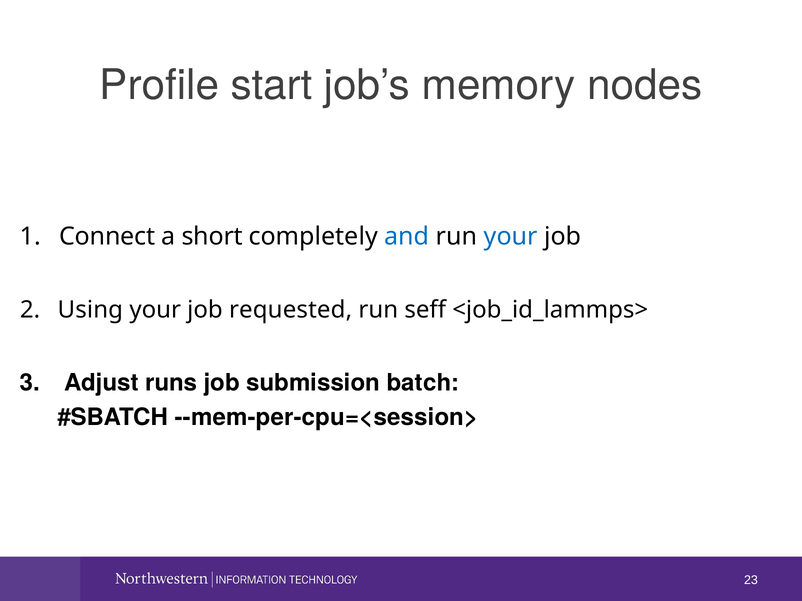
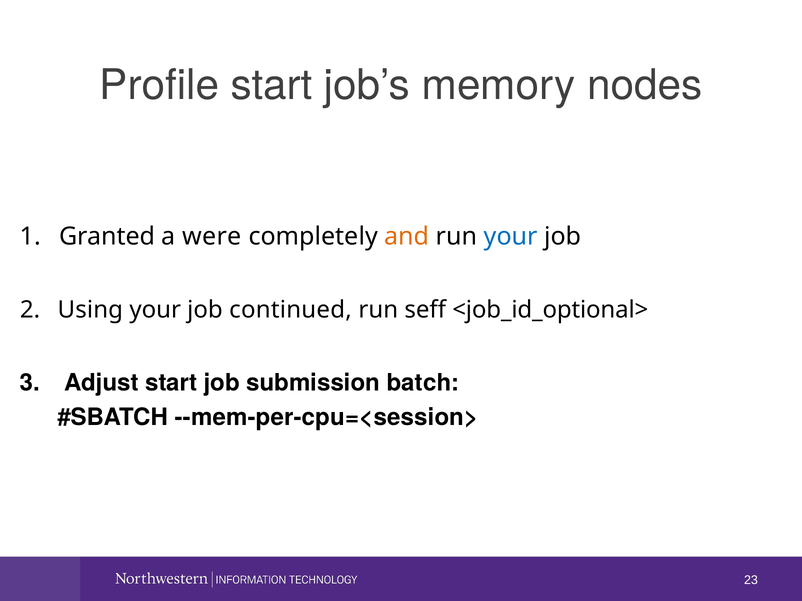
Connect: Connect -> Granted
short: short -> were
and colour: blue -> orange
requested: requested -> continued
<job_id_lammps>: <job_id_lammps> -> <job_id_optional>
Adjust runs: runs -> start
